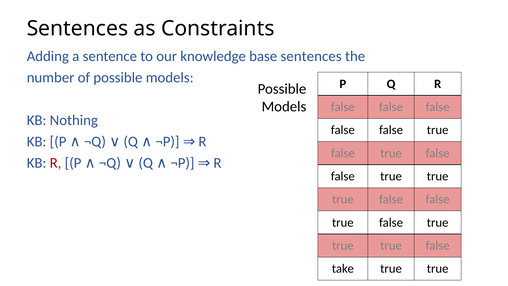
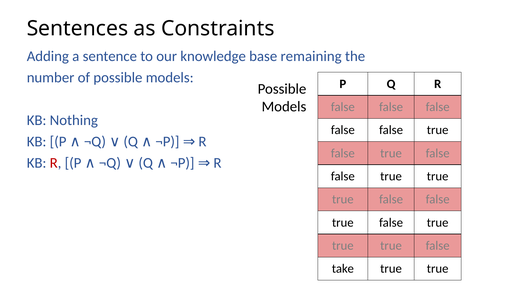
base sentences: sentences -> remaining
